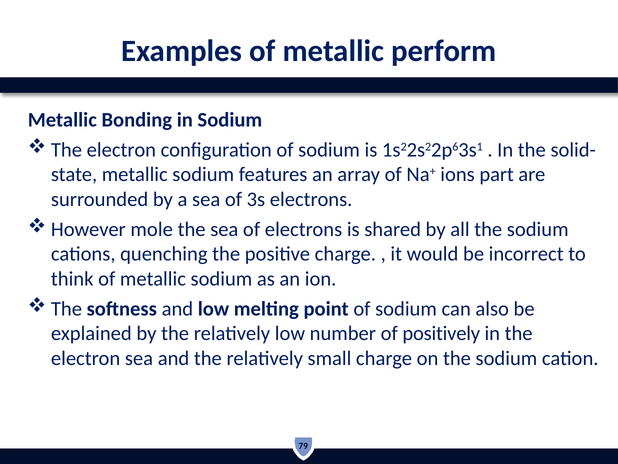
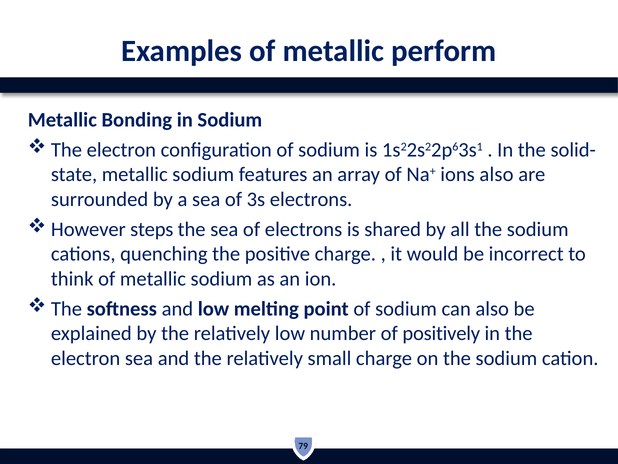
ions part: part -> also
mole: mole -> steps
